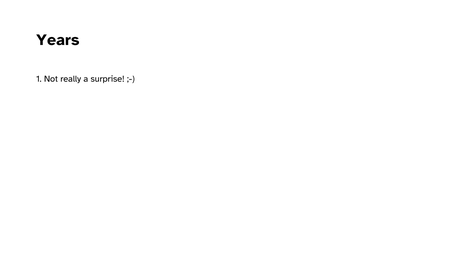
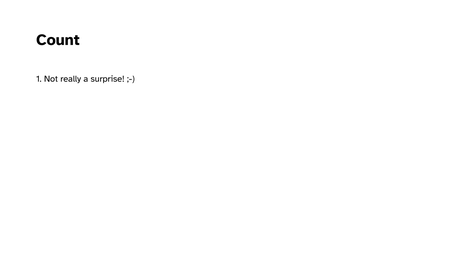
Years: Years -> Count
